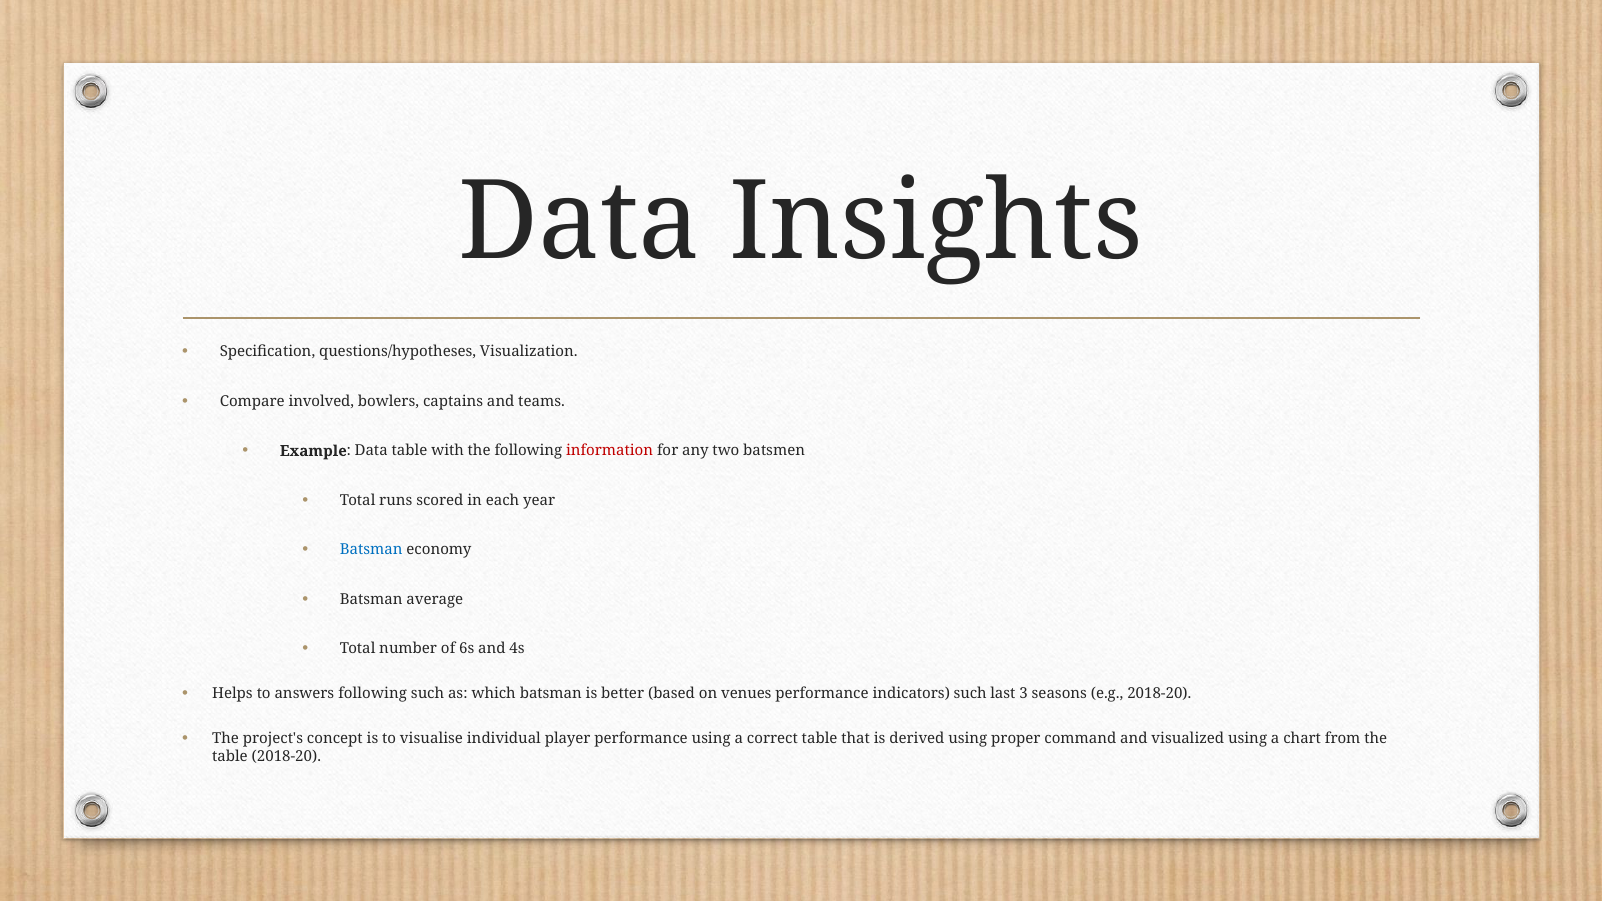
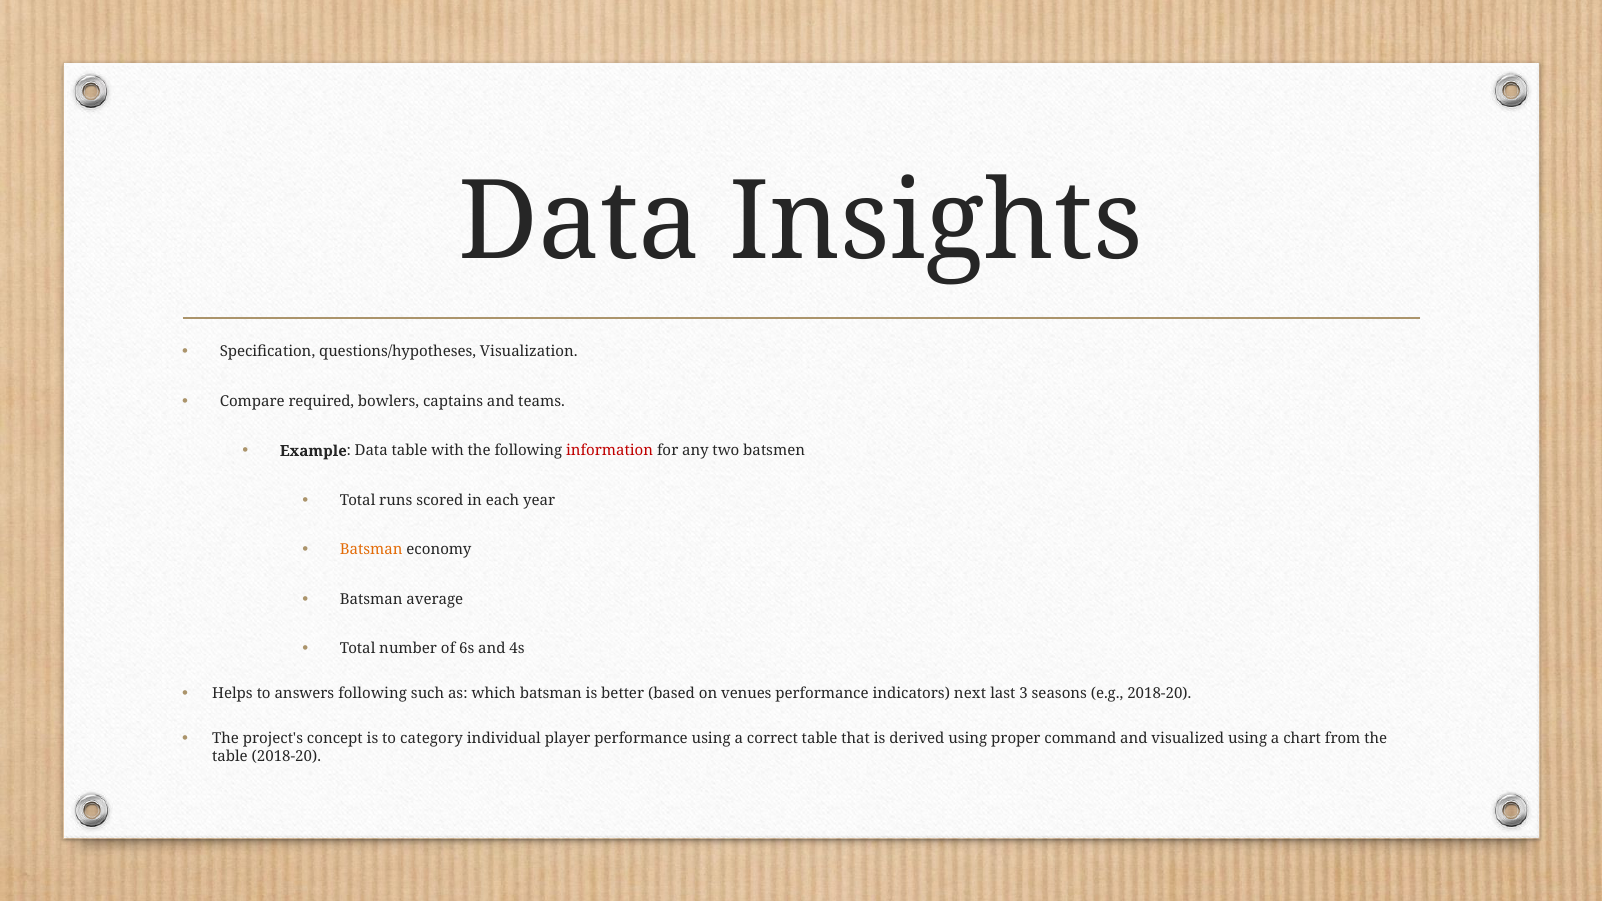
involved: involved -> required
Batsman at (371, 550) colour: blue -> orange
indicators such: such -> next
visualise: visualise -> category
